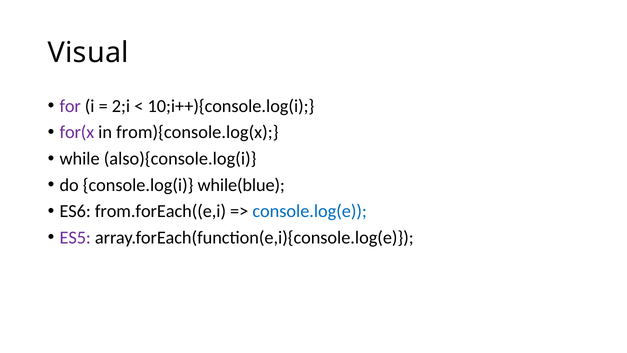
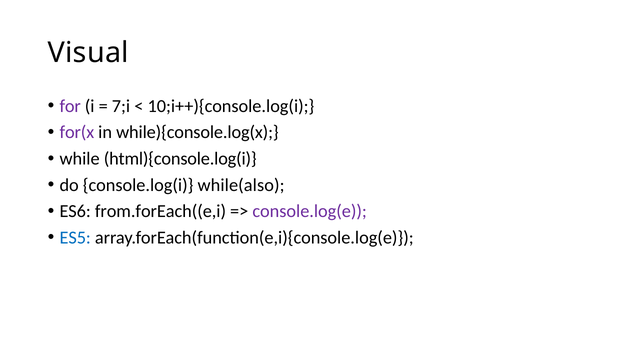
2;i: 2;i -> 7;i
from){console.log(x: from){console.log(x -> while){console.log(x
also){console.log(i: also){console.log(i -> html){console.log(i
while(blue: while(blue -> while(also
console.log(e colour: blue -> purple
ES5 colour: purple -> blue
